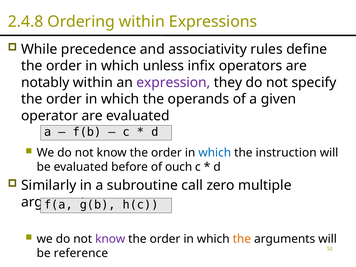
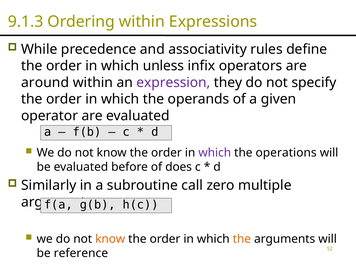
2.4.8: 2.4.8 -> 9.1.3
notably: notably -> around
which at (215, 153) colour: blue -> purple
instruction: instruction -> operations
ouch: ouch -> does
know at (110, 239) colour: purple -> orange
